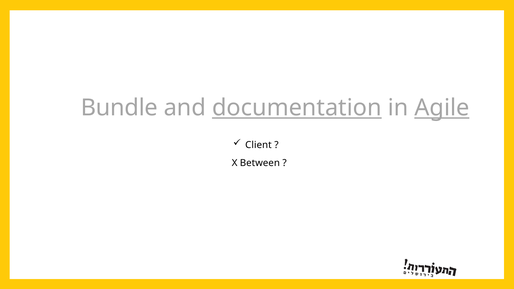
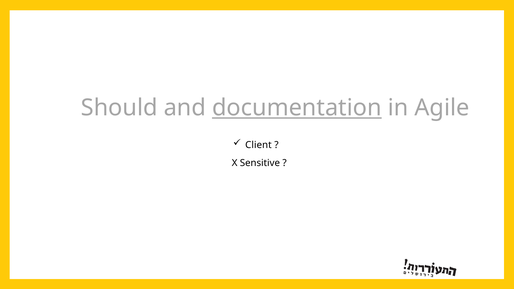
Bundle: Bundle -> Should
Agile underline: present -> none
Between: Between -> Sensitive
